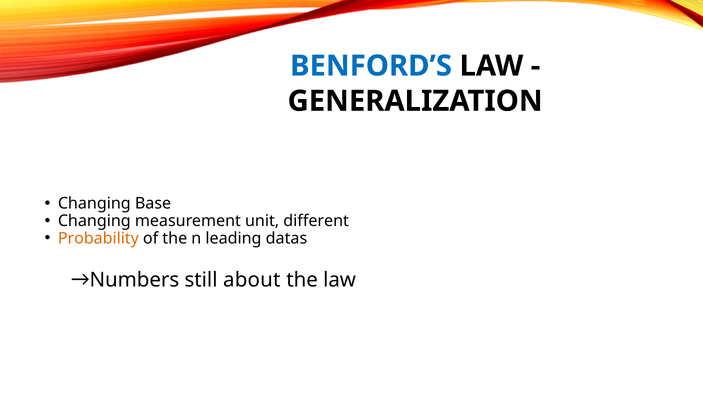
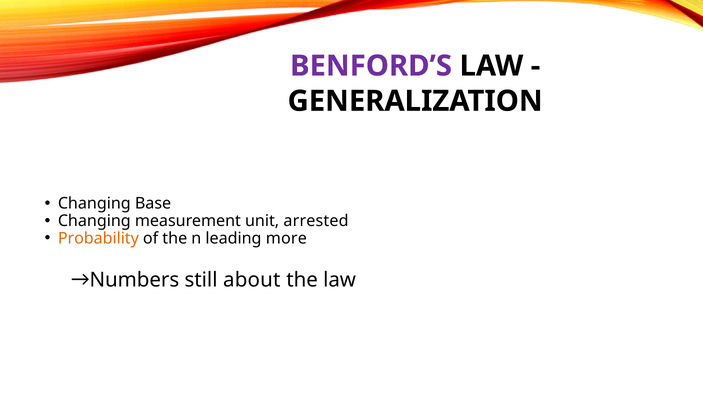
BENFORD’S colour: blue -> purple
different: different -> arrested
datas: datas -> more
